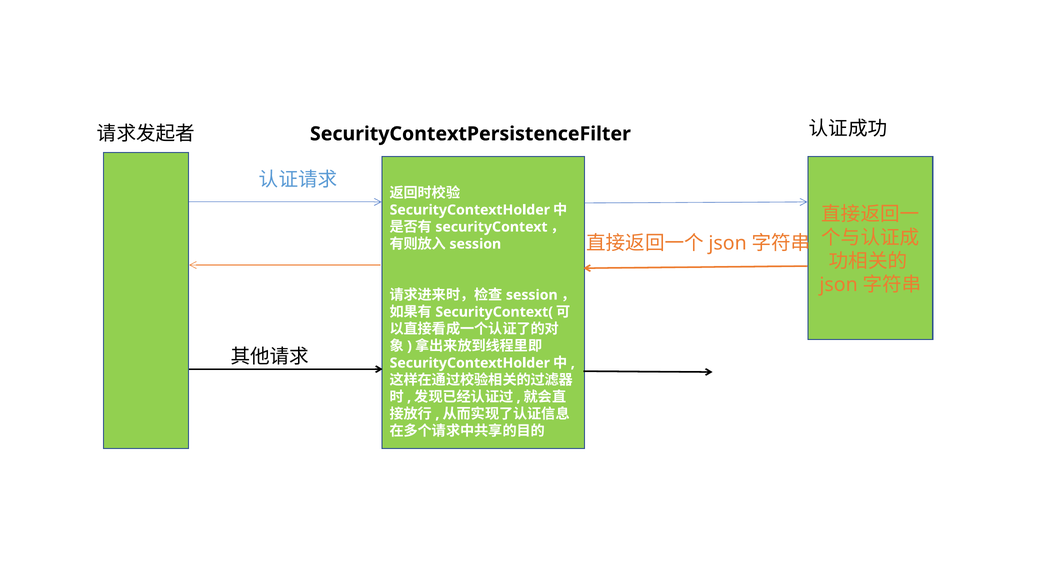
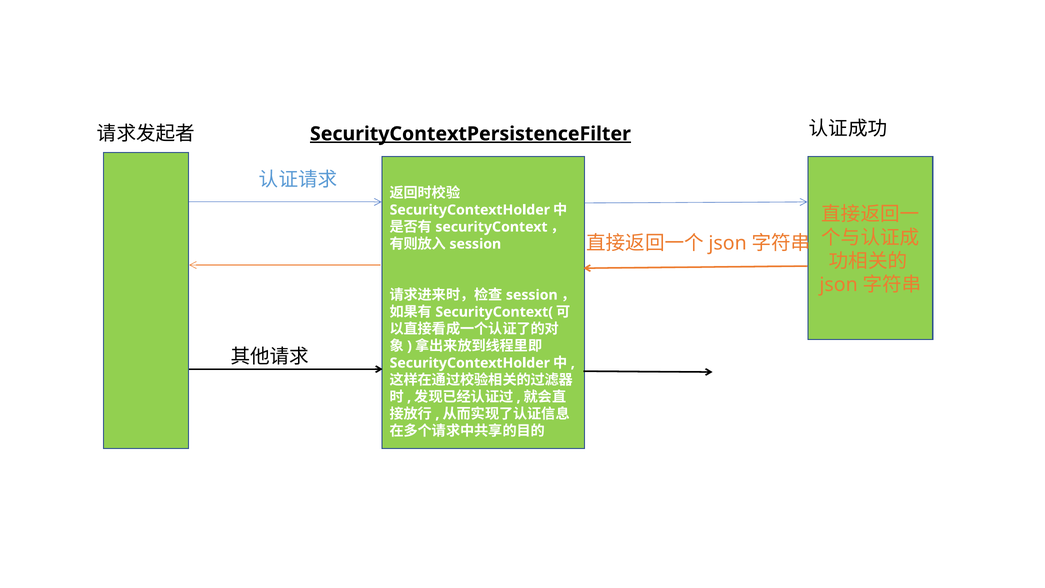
SecurityContextPersistenceFilter underline: none -> present
